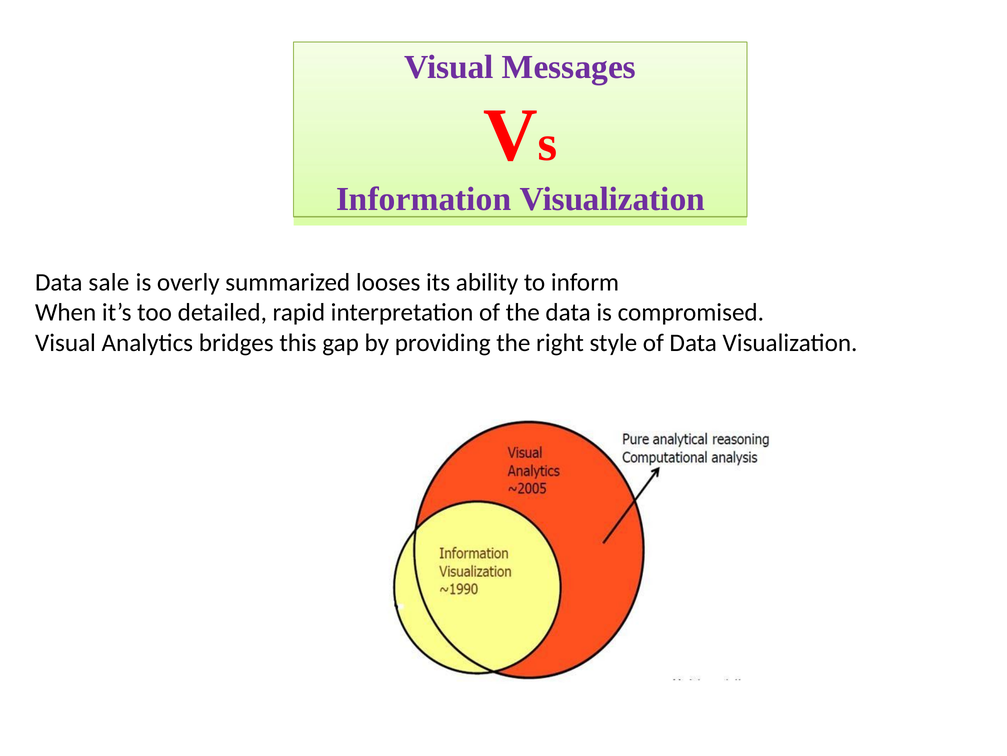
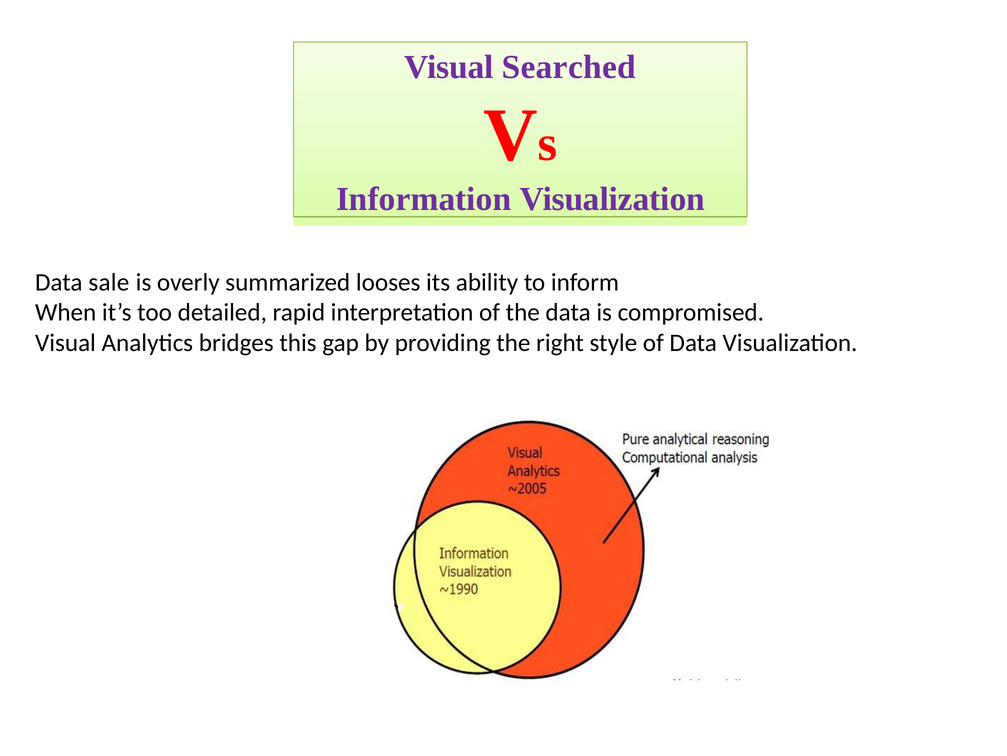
Messages: Messages -> Searched
